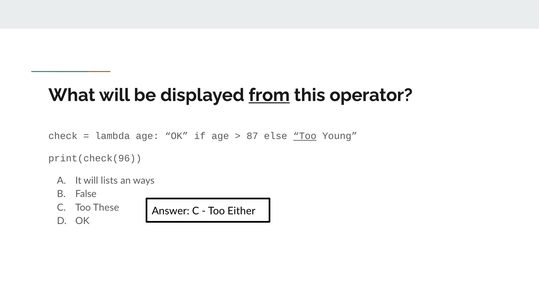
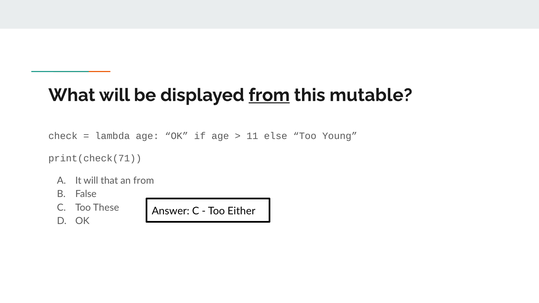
operator: operator -> mutable
87: 87 -> 11
Too at (305, 136) underline: present -> none
print(check(96: print(check(96 -> print(check(71
lists: lists -> that
an ways: ways -> from
